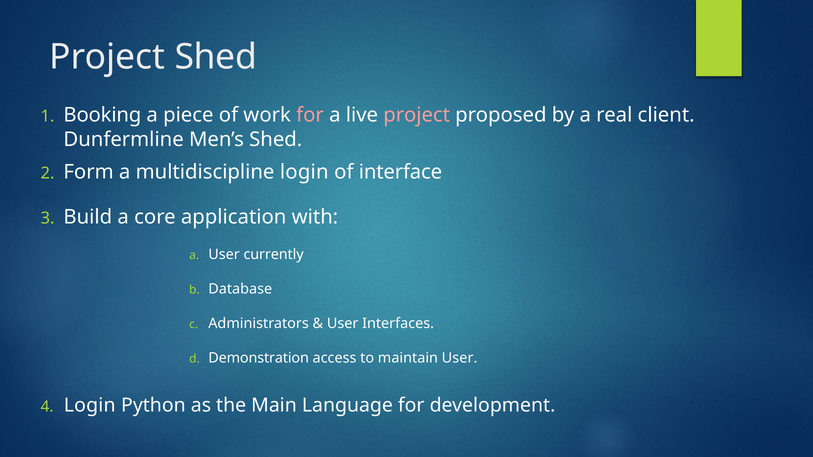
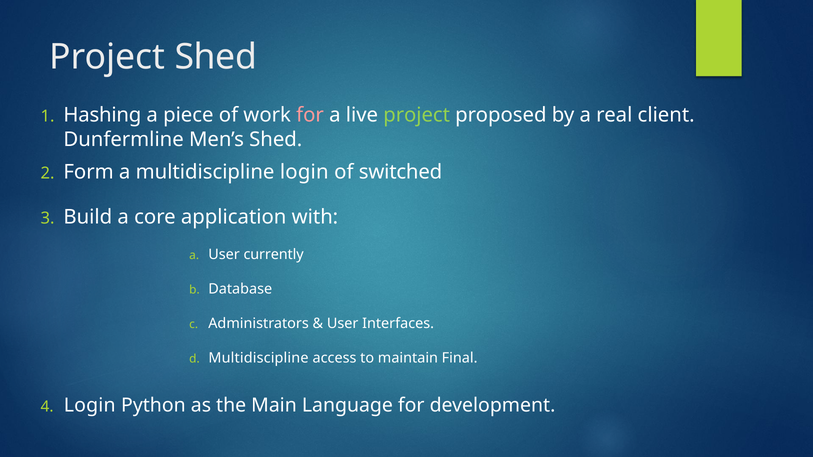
Booking: Booking -> Hashing
project at (417, 115) colour: pink -> light green
interface: interface -> switched
Demonstration at (259, 358): Demonstration -> Multidiscipline
maintain User: User -> Final
